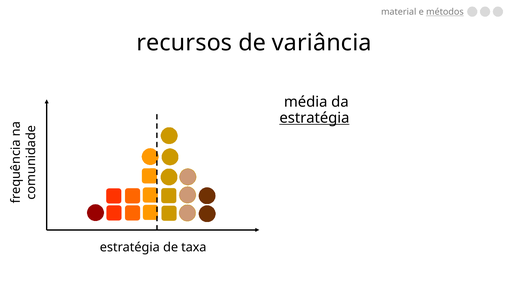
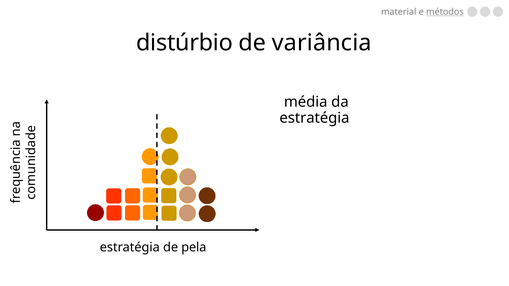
recursos: recursos -> distúrbio
estratégia at (314, 118) underline: present -> none
taxa: taxa -> pela
